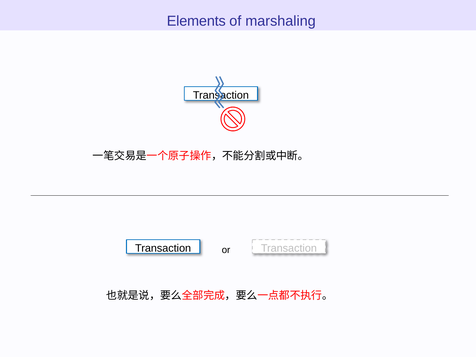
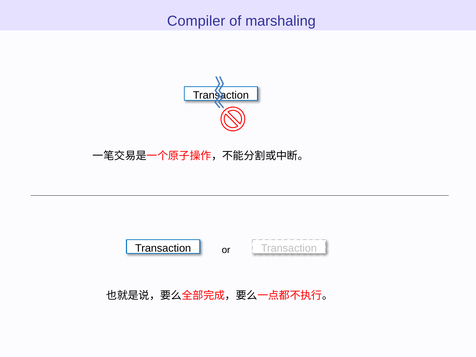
Elements: Elements -> Compiler
